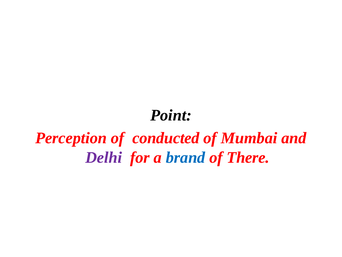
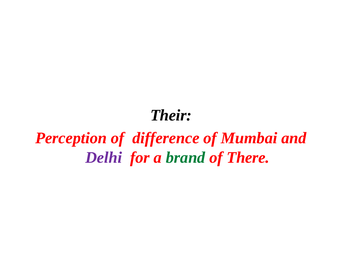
Point: Point -> Their
conducted: conducted -> difference
brand colour: blue -> green
